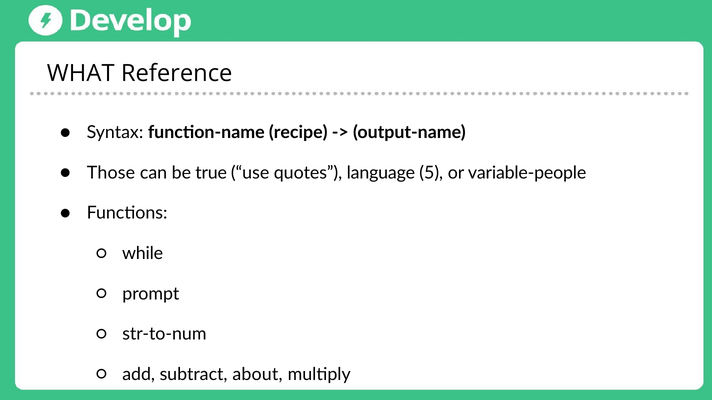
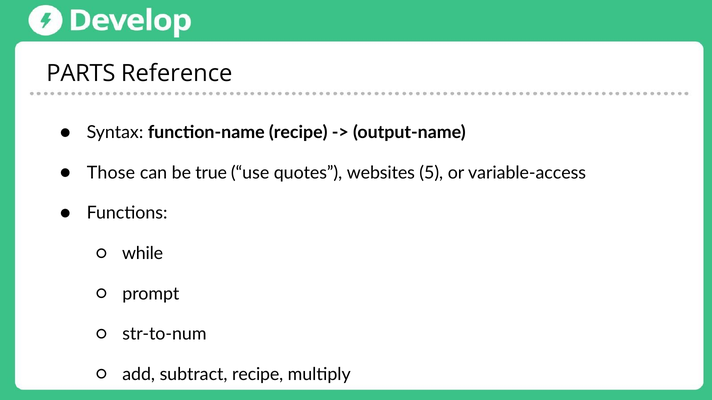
WHAT: WHAT -> PARTS
language: language -> websites
variable-people: variable-people -> variable-access
subtract about: about -> recipe
